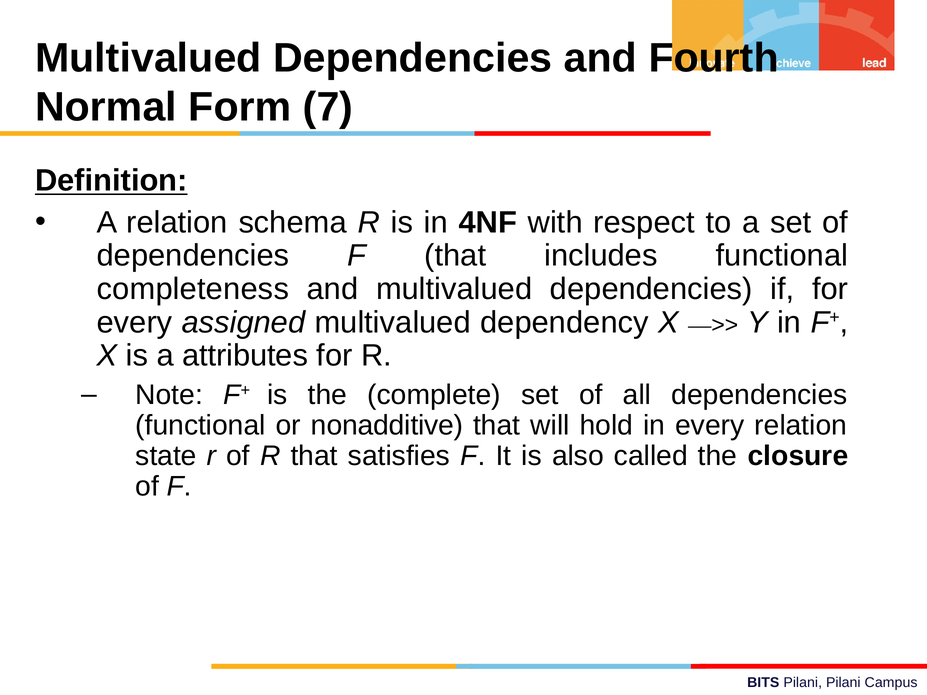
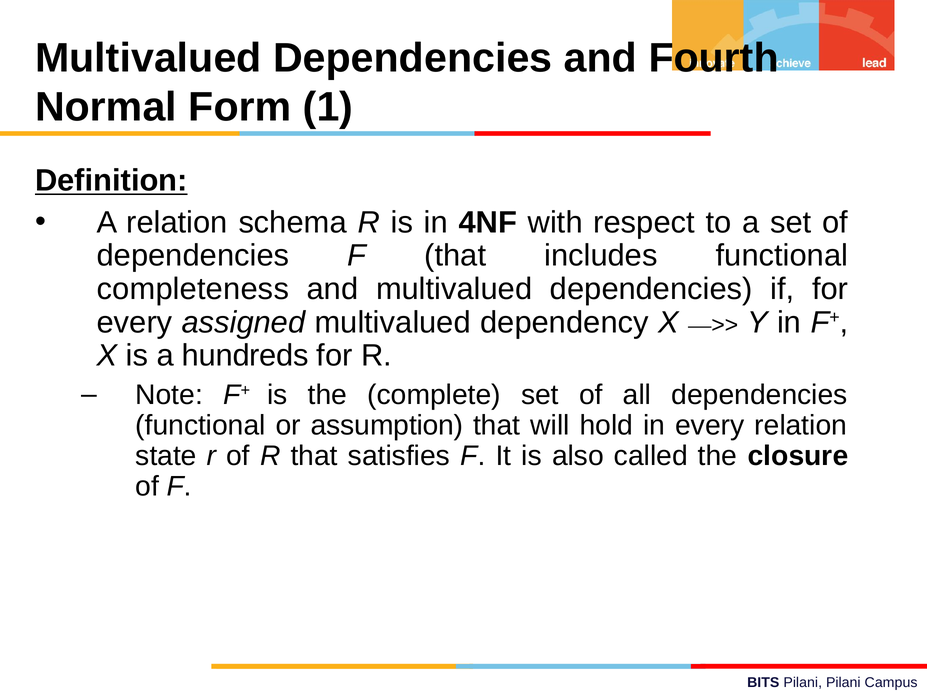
7: 7 -> 1
attributes: attributes -> hundreds
nonadditive: nonadditive -> assumption
